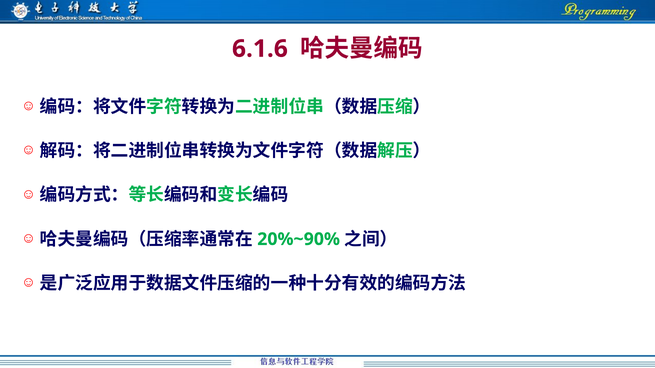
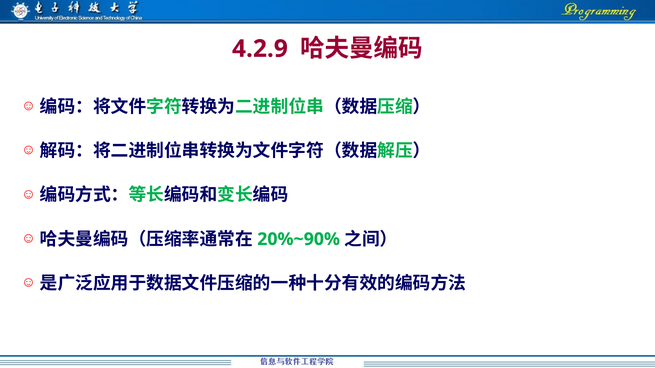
6.1.6: 6.1.6 -> 4.2.9
